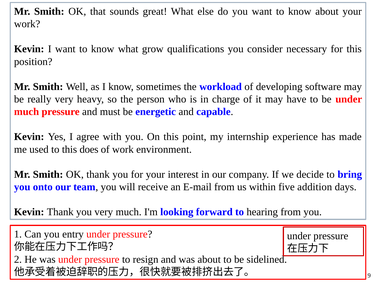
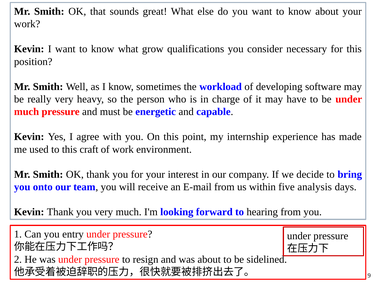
does: does -> craft
addition: addition -> analysis
